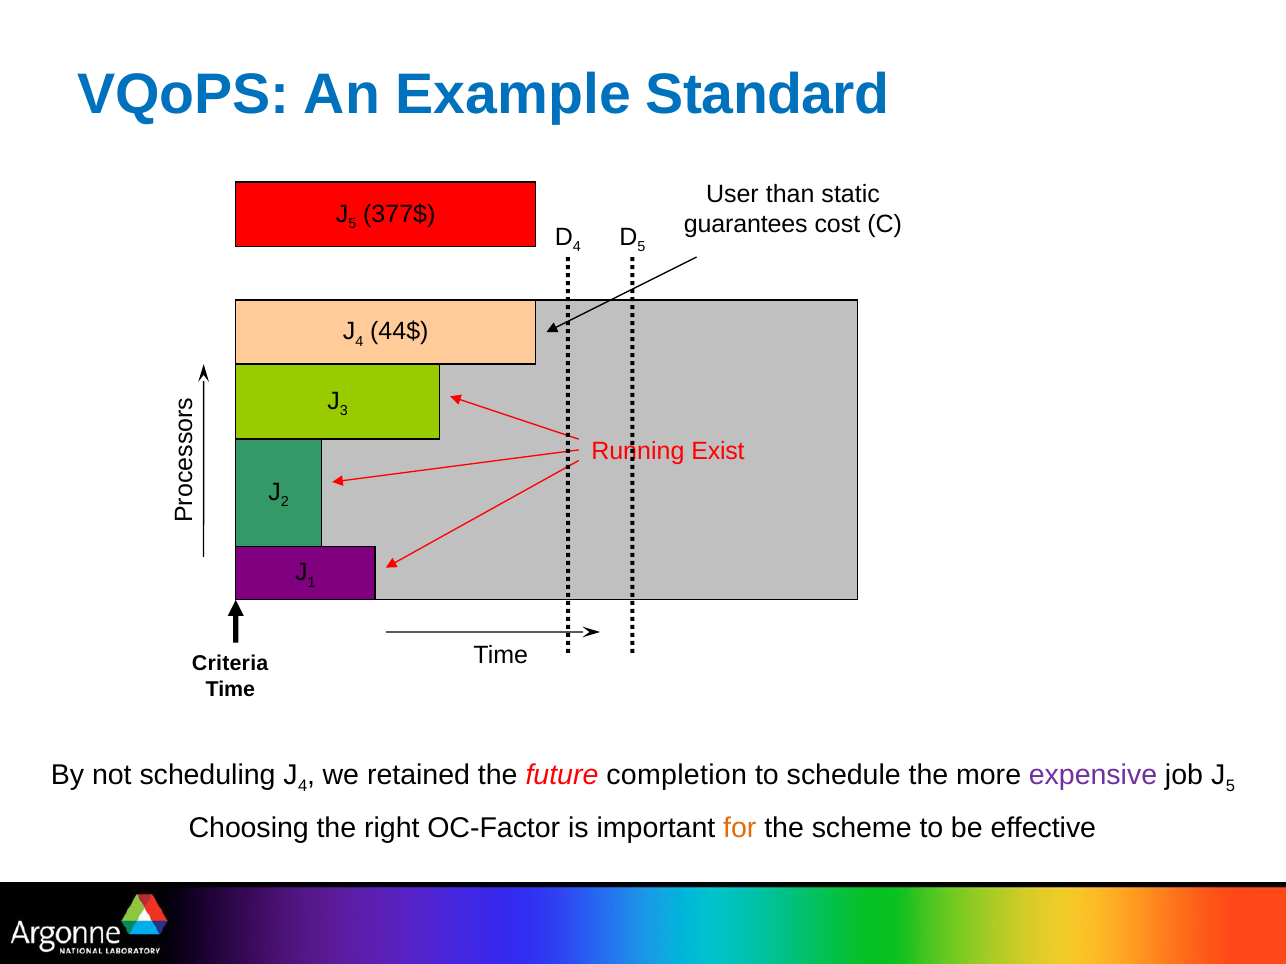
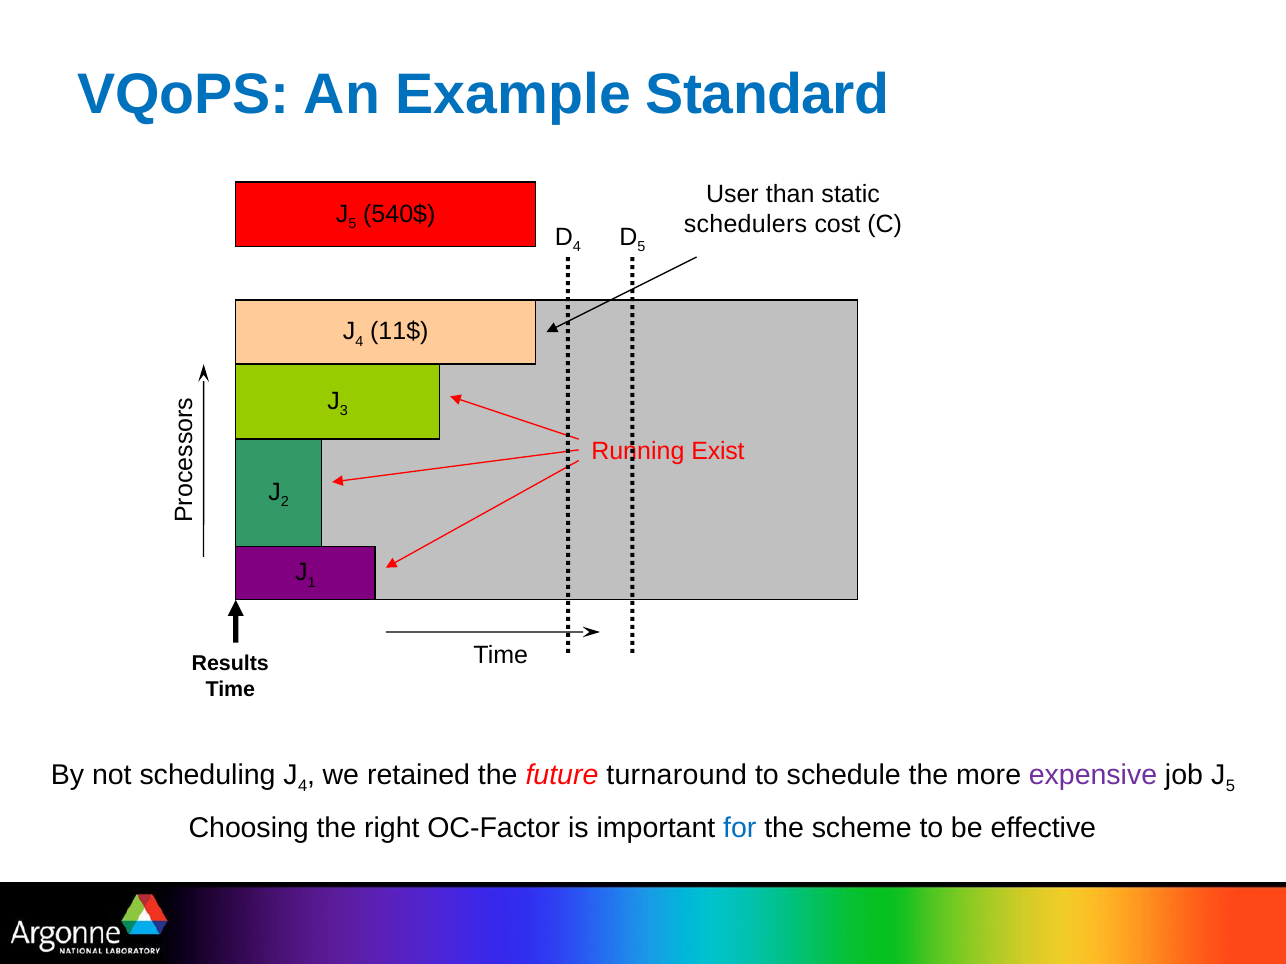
377$: 377$ -> 540$
guarantees: guarantees -> schedulers
44$: 44$ -> 11$
Criteria: Criteria -> Results
completion: completion -> turnaround
for colour: orange -> blue
